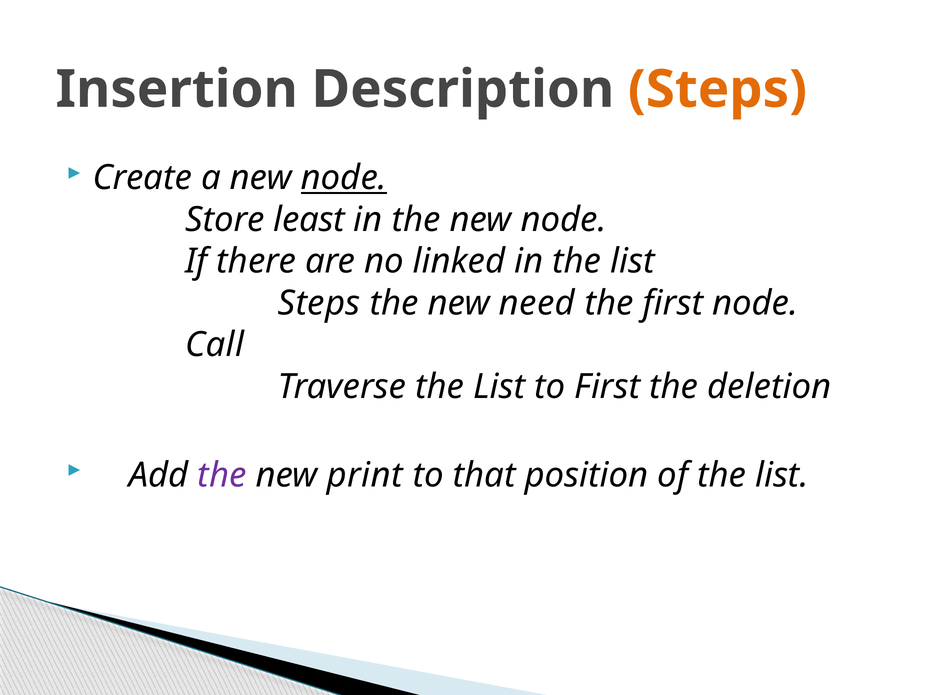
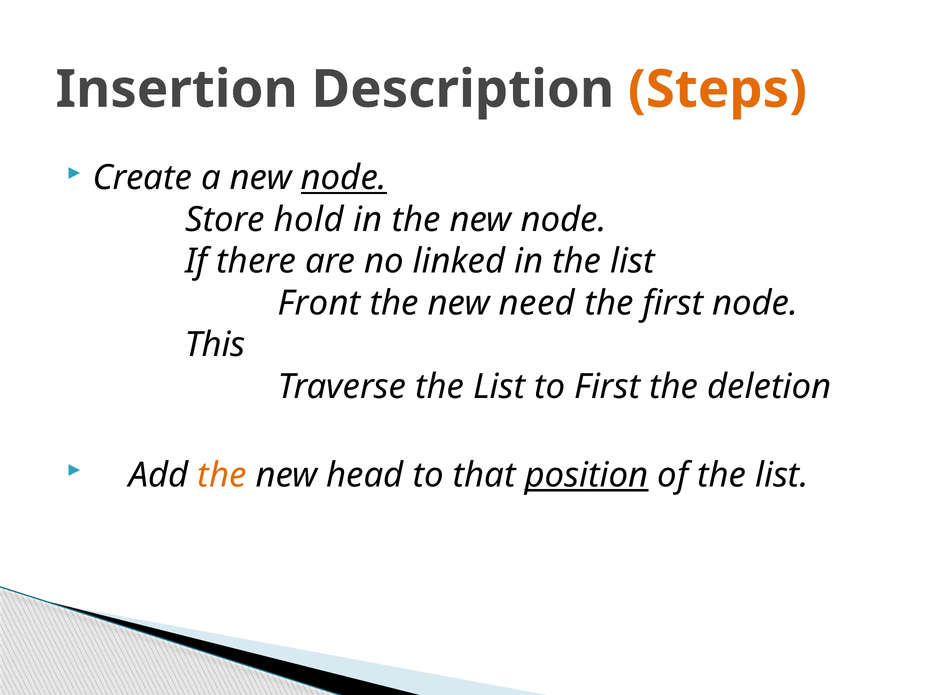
least: least -> hold
Steps at (319, 303): Steps -> Front
Call: Call -> This
the at (222, 475) colour: purple -> orange
print: print -> head
position underline: none -> present
